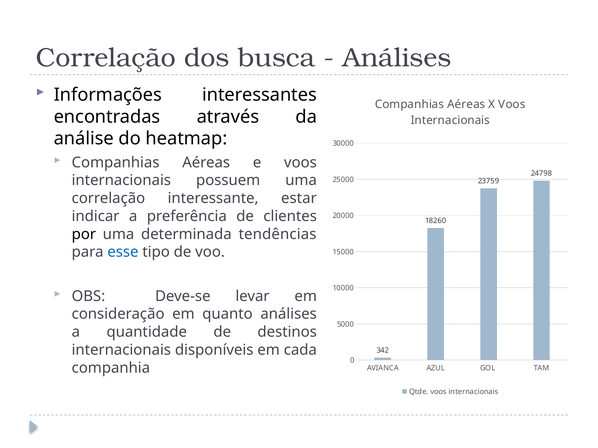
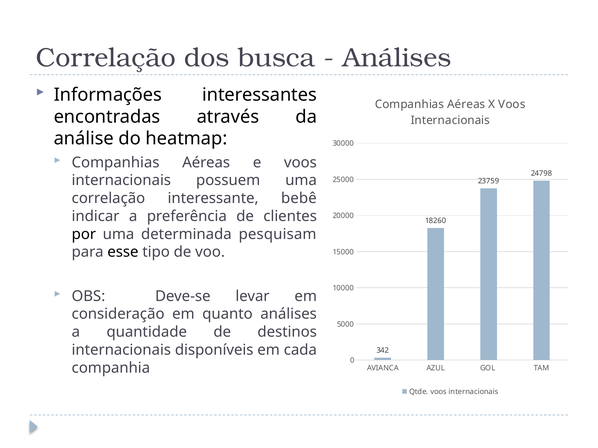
estar: estar -> bebê
tendências: tendências -> pesquisam
esse colour: blue -> black
